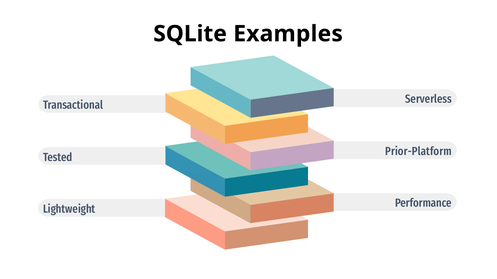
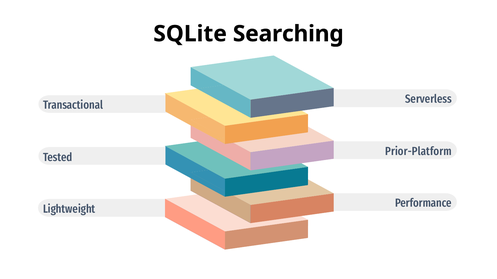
Examples: Examples -> Searching
